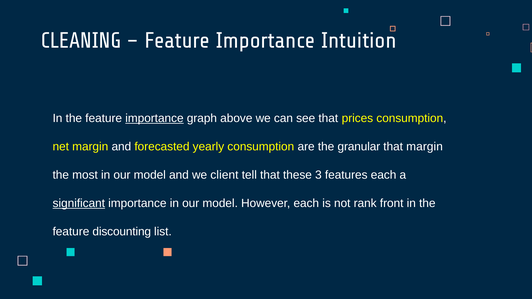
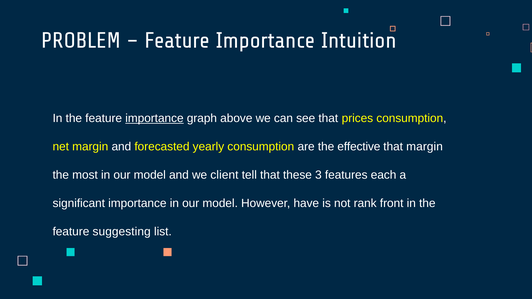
CLEANING: CLEANING -> PROBLEM
granular: granular -> effective
significant underline: present -> none
However each: each -> have
discounting: discounting -> suggesting
